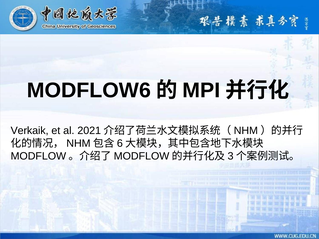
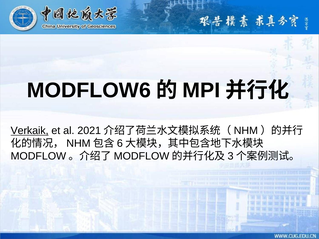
Verkaik underline: none -> present
